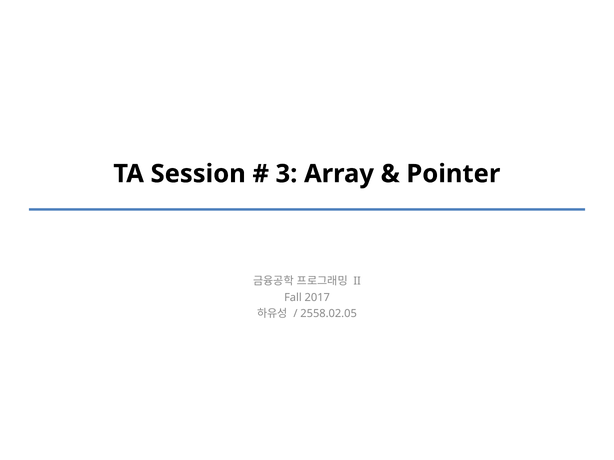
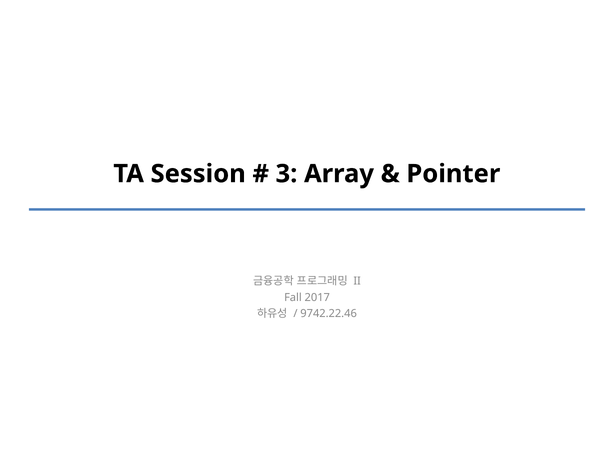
2558.02.05: 2558.02.05 -> 9742.22.46
